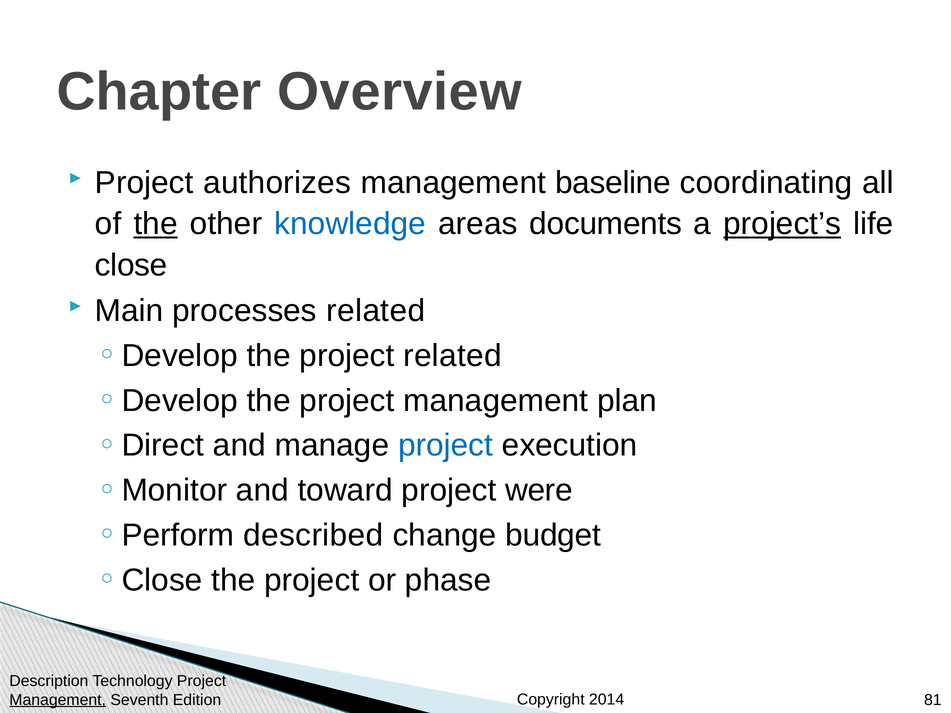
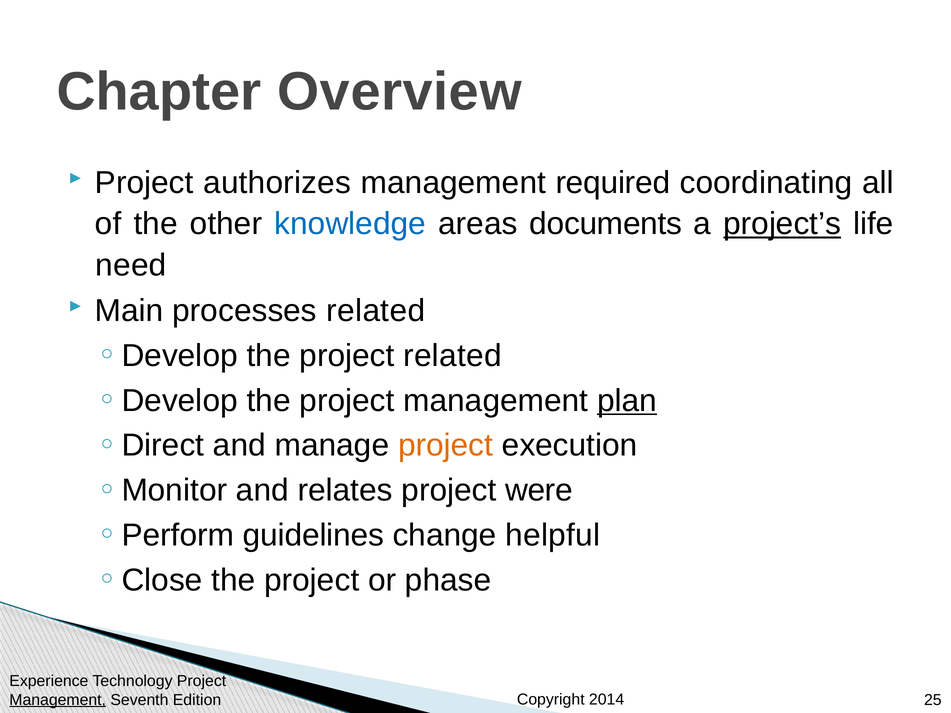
baseline: baseline -> required
the at (156, 224) underline: present -> none
close: close -> need
plan underline: none -> present
project at (446, 446) colour: blue -> orange
toward: toward -> relates
described: described -> guidelines
budget: budget -> helpful
Description: Description -> Experience
81: 81 -> 25
